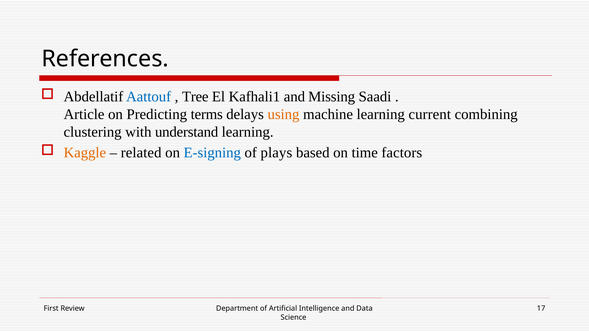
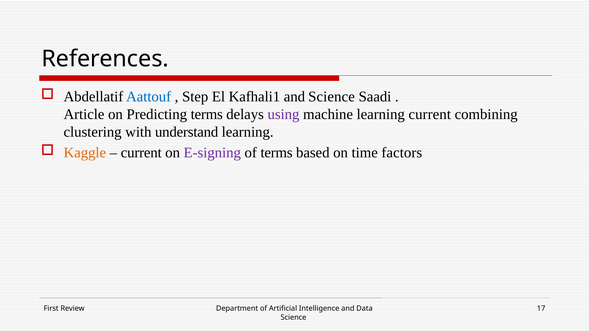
Tree: Tree -> Step
and Missing: Missing -> Science
using colour: orange -> purple
related at (141, 153): related -> current
E-signing colour: blue -> purple
of plays: plays -> terms
